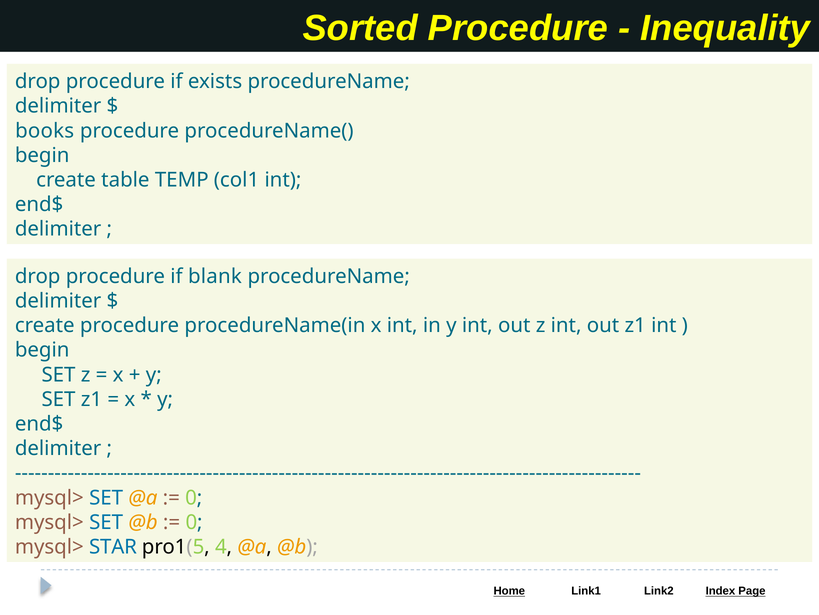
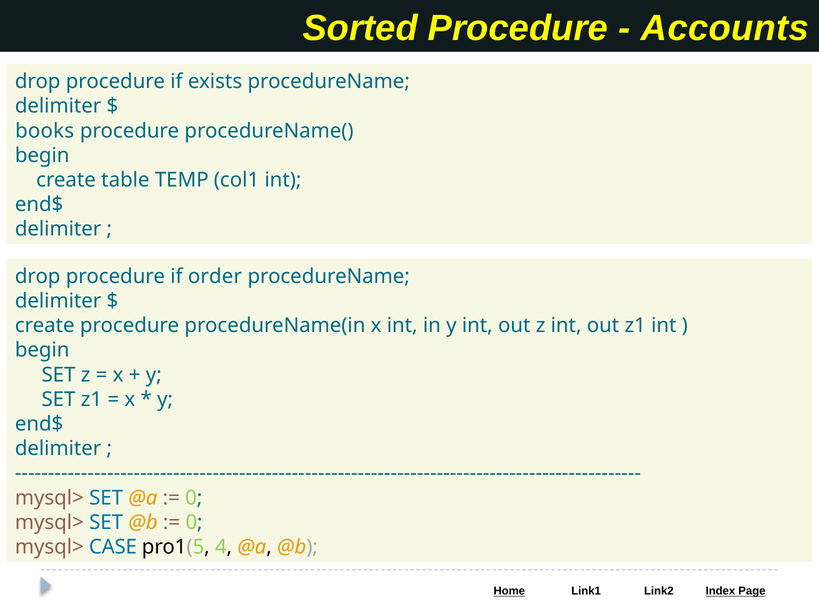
Inequality: Inequality -> Accounts
blank: blank -> order
STAR: STAR -> CASE
